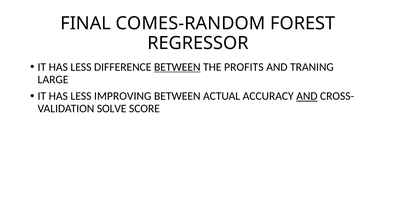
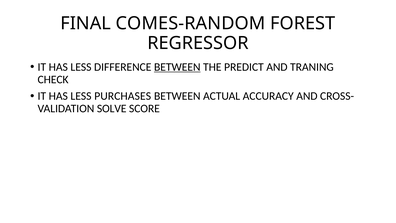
PROFITS: PROFITS -> PREDICT
LARGE: LARGE -> CHECK
IMPROVING: IMPROVING -> PURCHASES
AND at (307, 96) underline: present -> none
